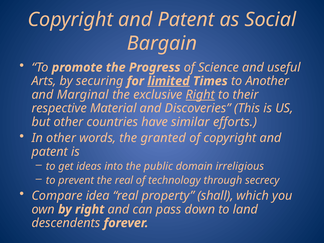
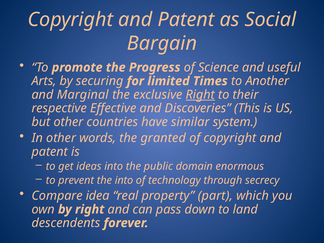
limited underline: present -> none
Material: Material -> Effective
efforts: efforts -> system
irreligious: irreligious -> enormous
the real: real -> into
shall: shall -> part
